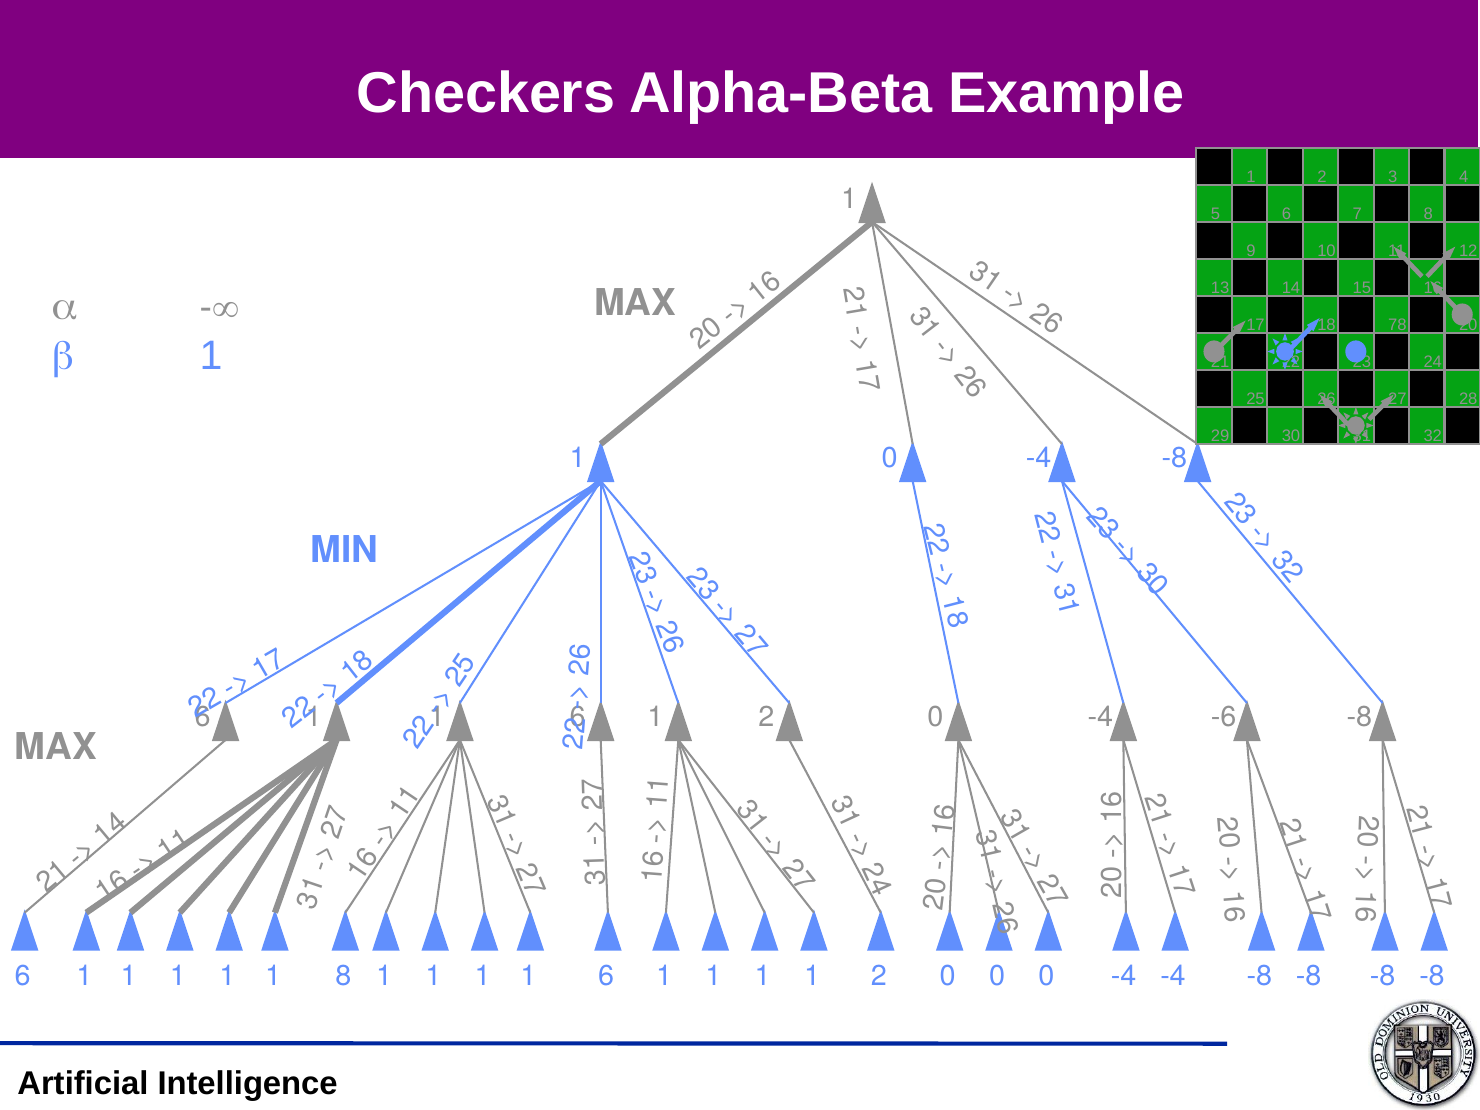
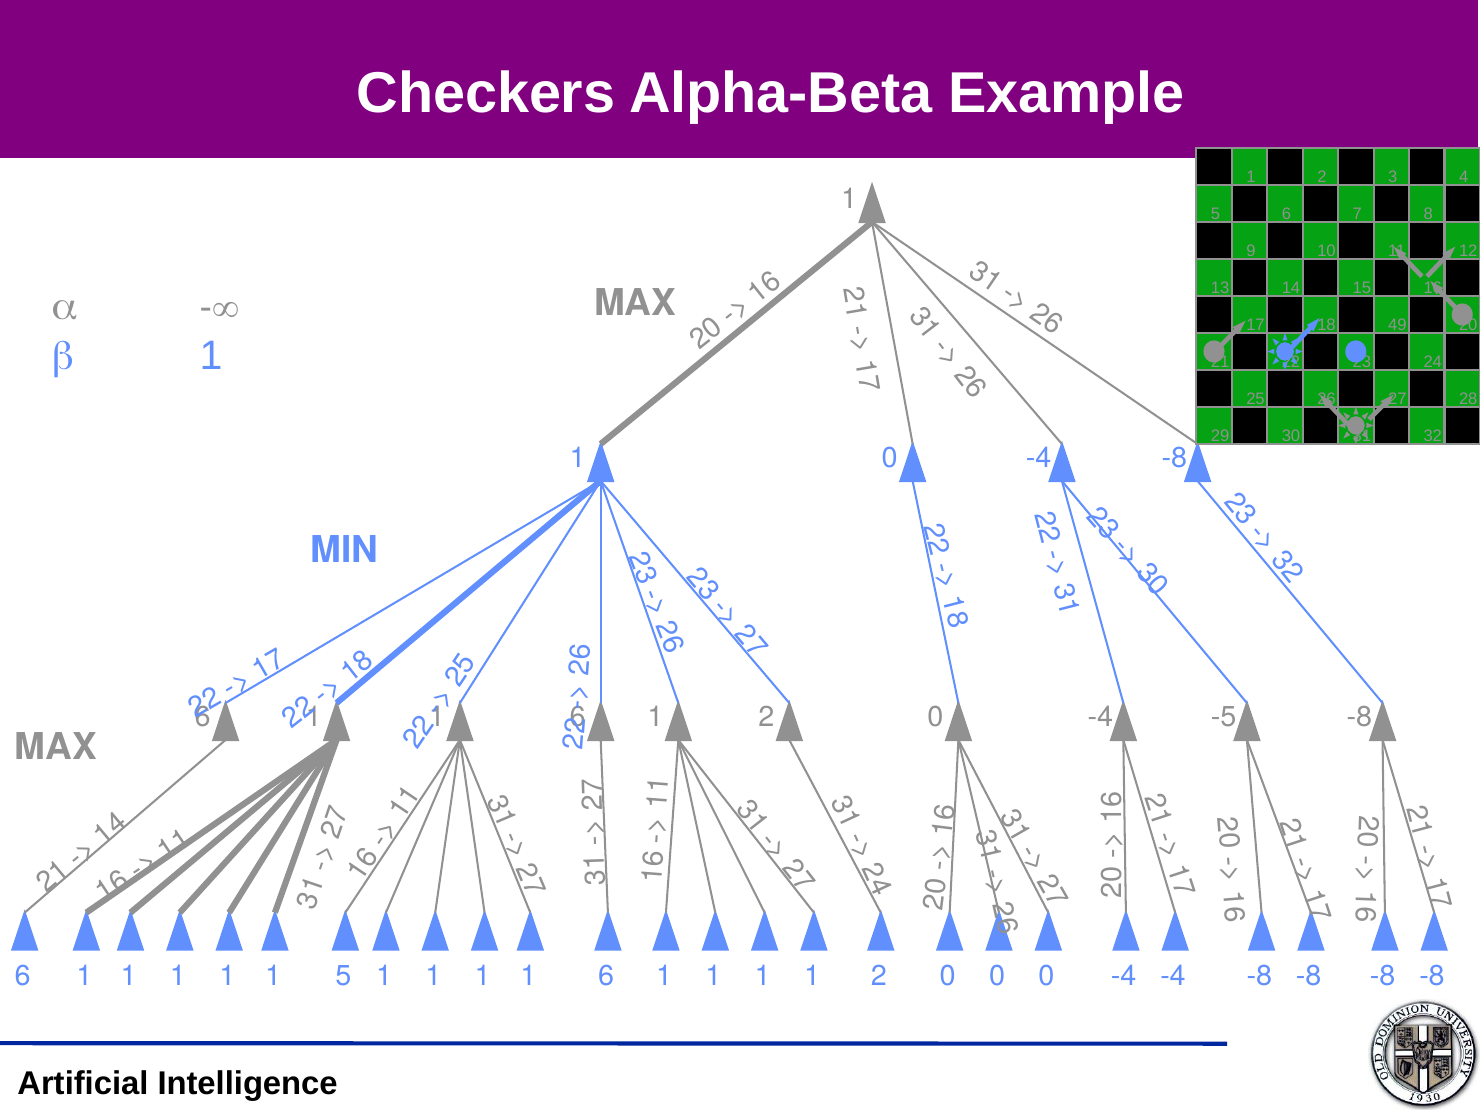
78: 78 -> 49
-6: -6 -> -5
1 1 8: 8 -> 5
